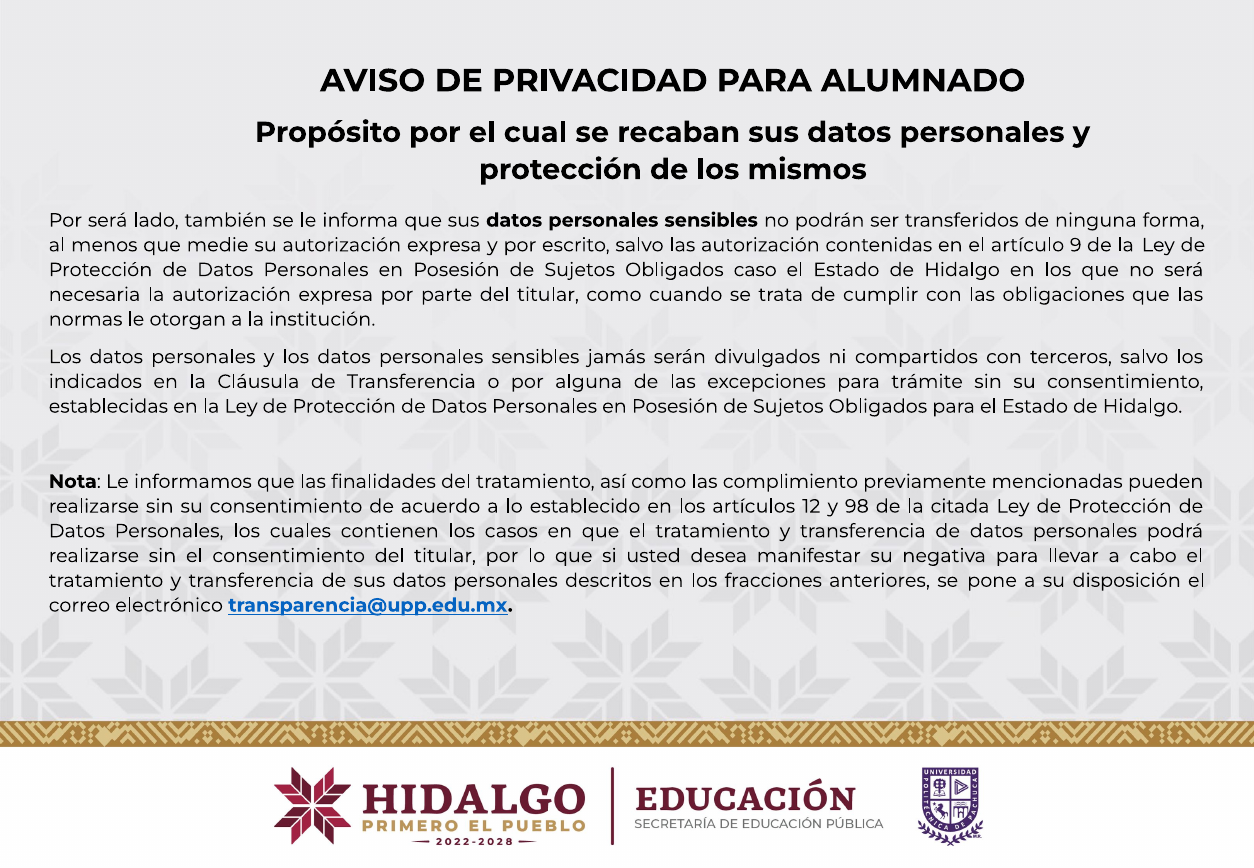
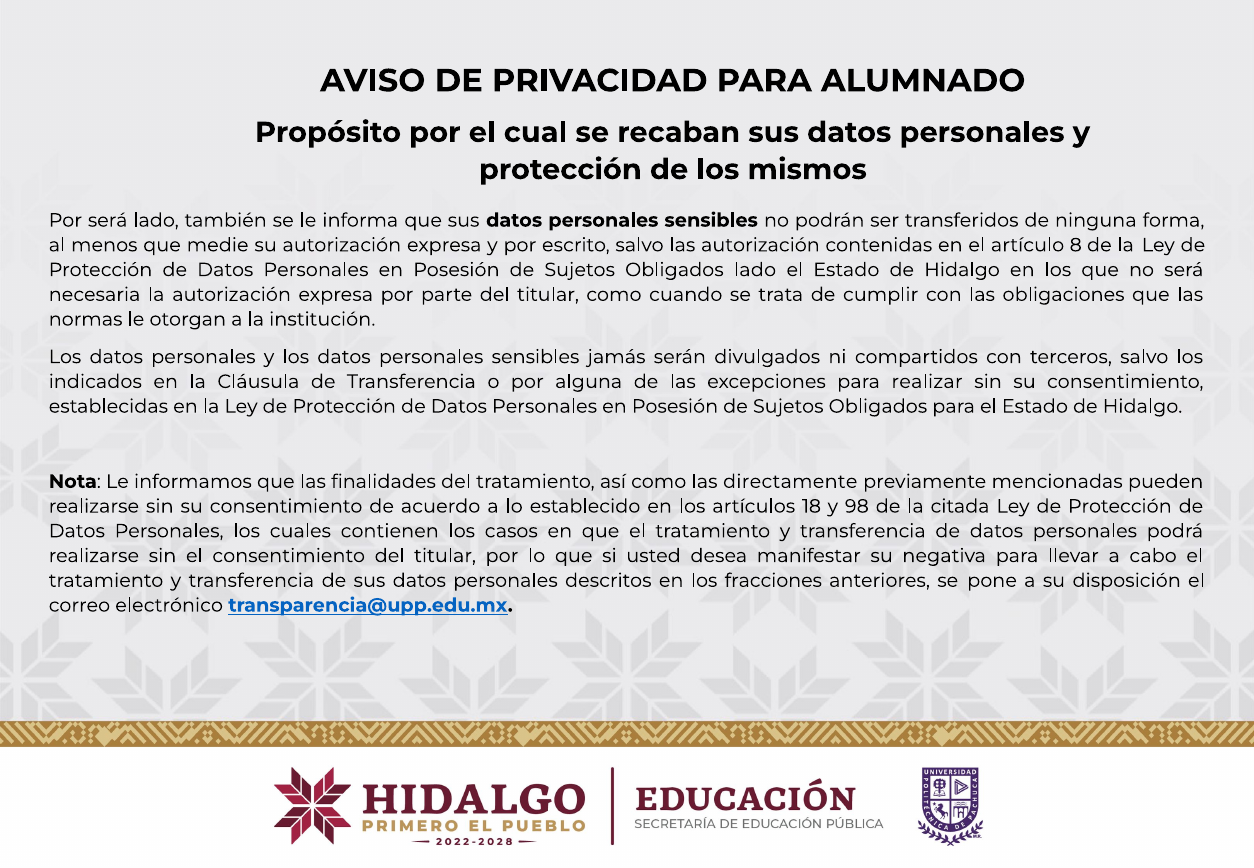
9: 9 -> 8
Obligados caso: caso -> lado
trámite: trámite -> realizar
complimiento: complimiento -> directamente
12: 12 -> 18
